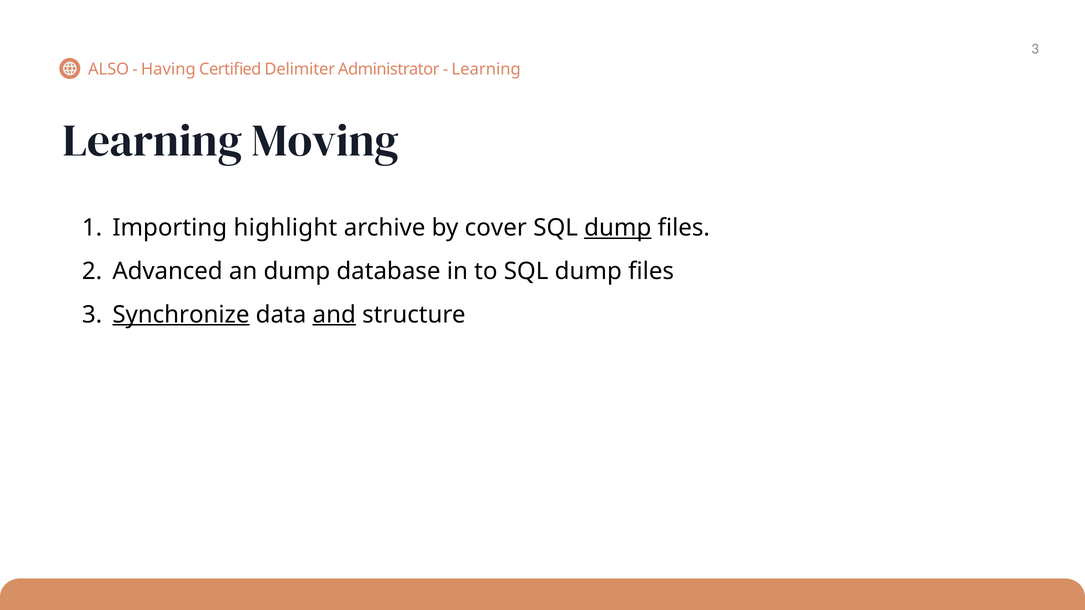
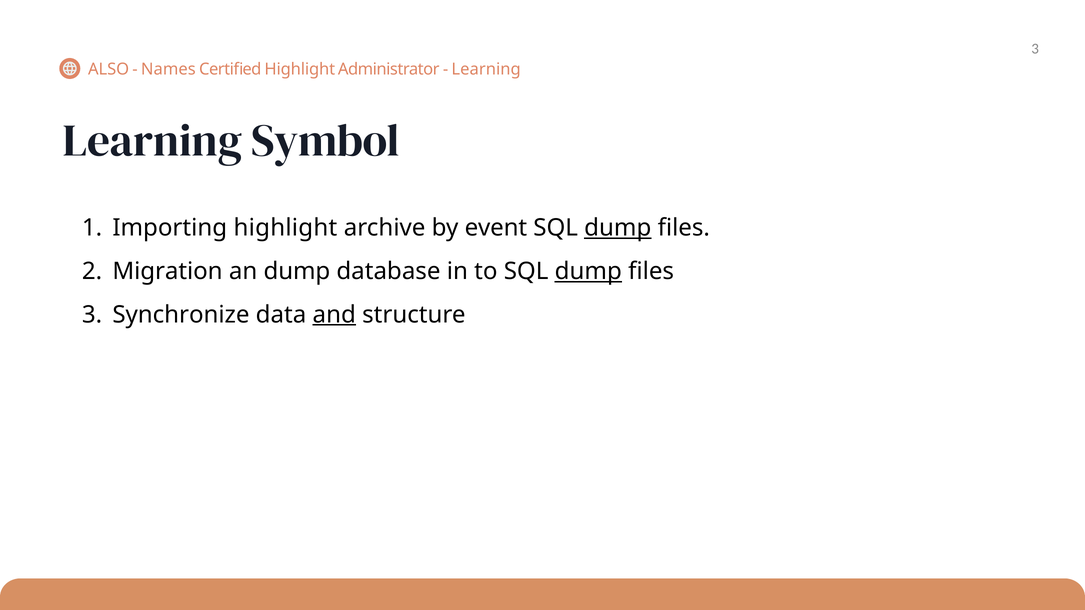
Having: Having -> Names
Certified Delimiter: Delimiter -> Highlight
Moving: Moving -> Symbol
cover: cover -> event
Advanced: Advanced -> Migration
dump at (588, 271) underline: none -> present
Synchronize underline: present -> none
